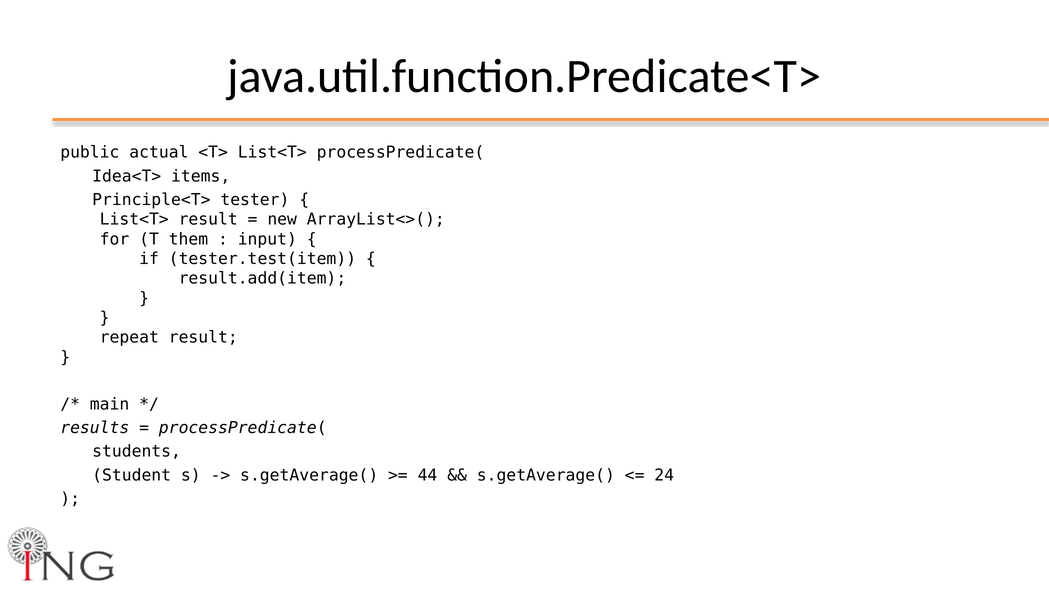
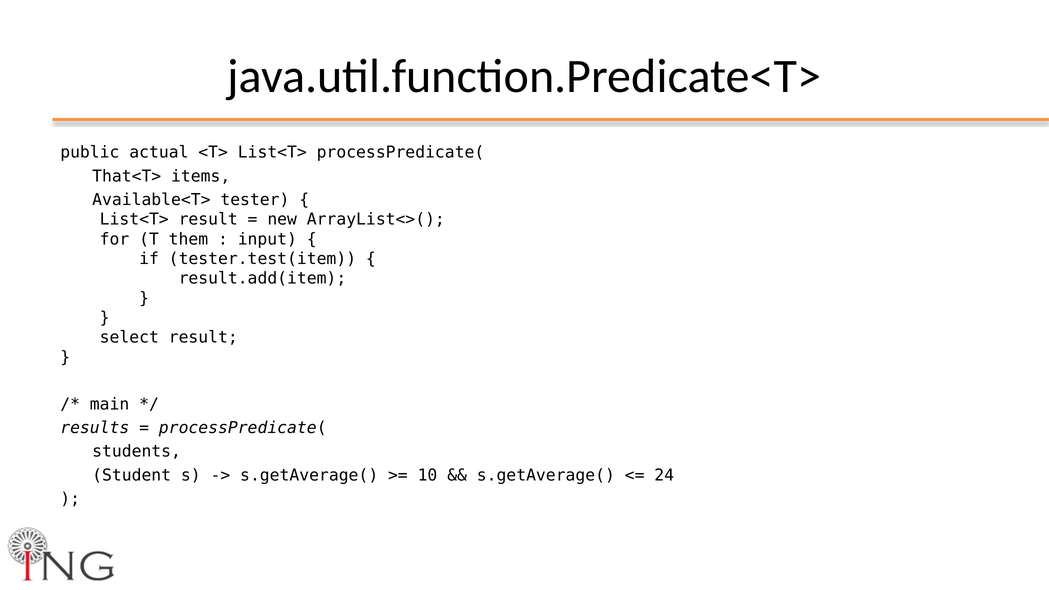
Idea<T>: Idea<T> -> That<T>
Principle<T>: Principle<T> -> Available<T>
repeat: repeat -> select
44: 44 -> 10
